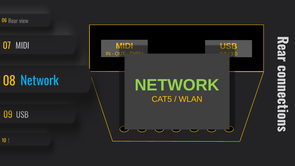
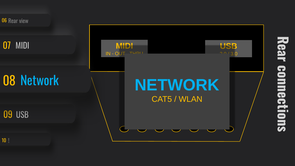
NETWORK at (177, 85) colour: light green -> light blue
